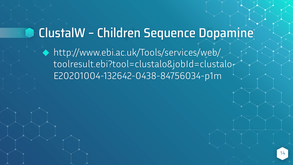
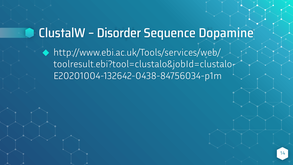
Children: Children -> Disorder
